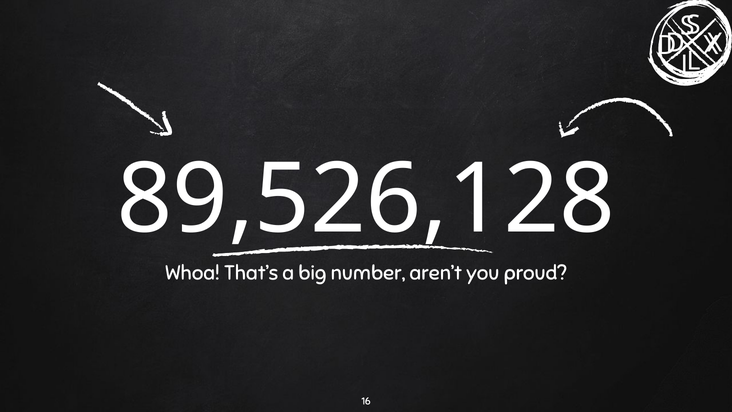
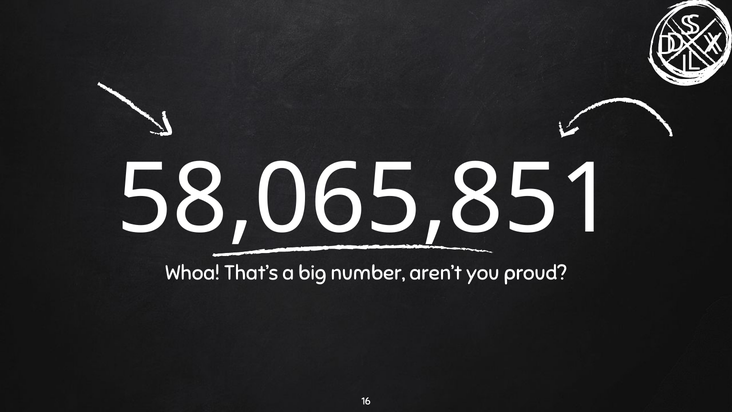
89,526,128: 89,526,128 -> 58,065,851
